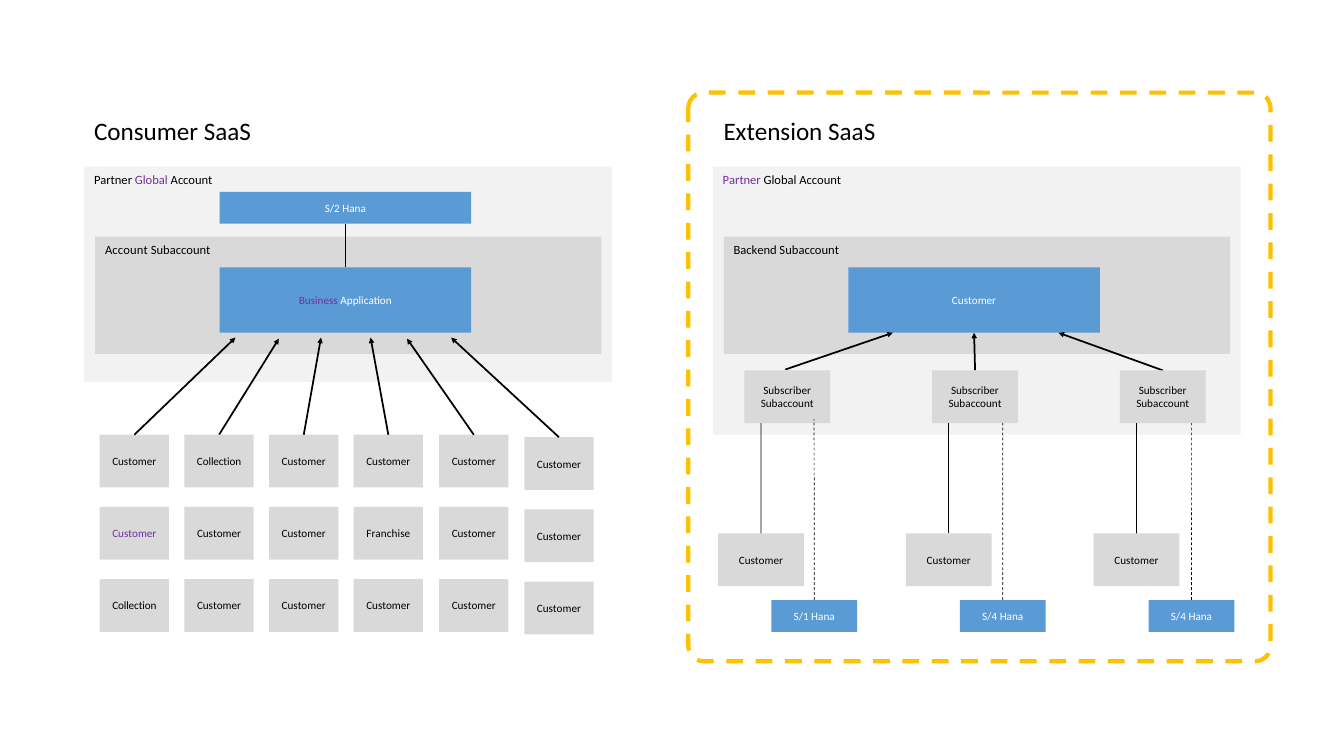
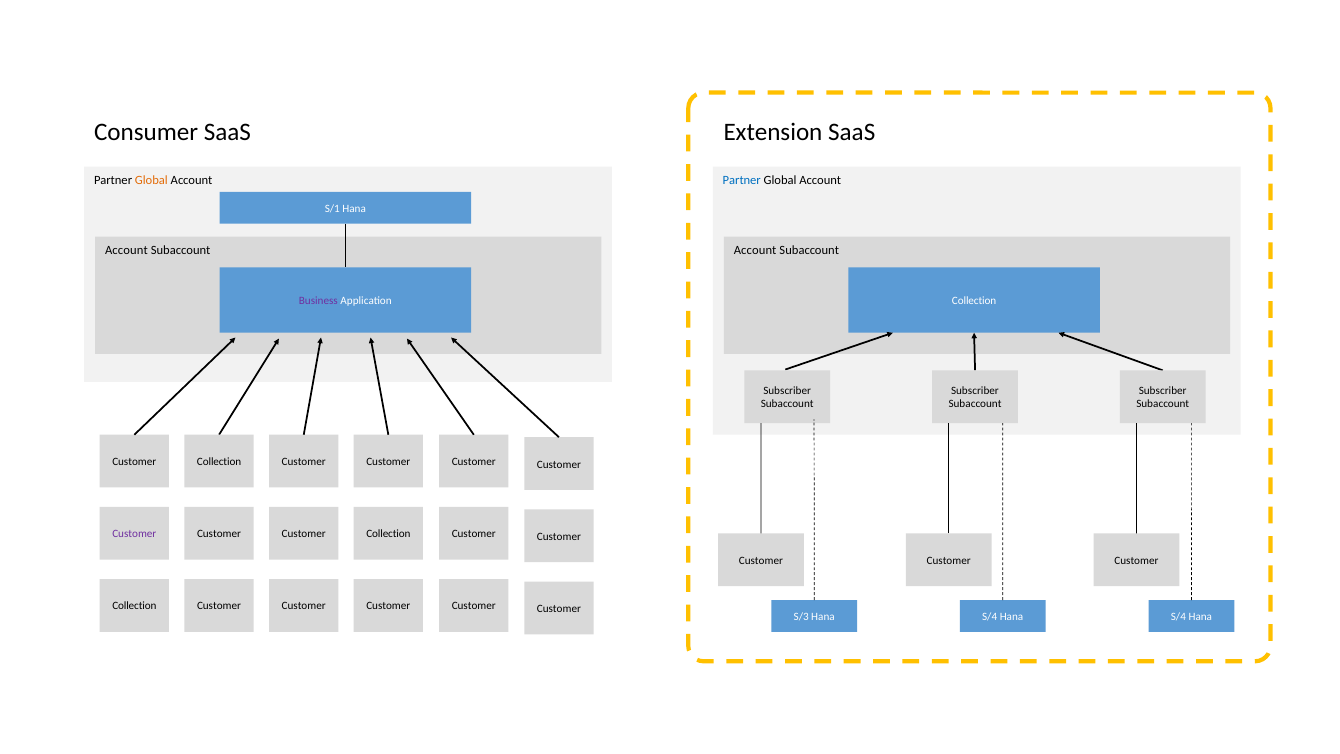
Global at (151, 180) colour: purple -> orange
Partner at (742, 180) colour: purple -> blue
S/2: S/2 -> S/1
Backend at (755, 250): Backend -> Account
Customer at (974, 301): Customer -> Collection
Franchise at (388, 534): Franchise -> Collection
S/1: S/1 -> S/3
